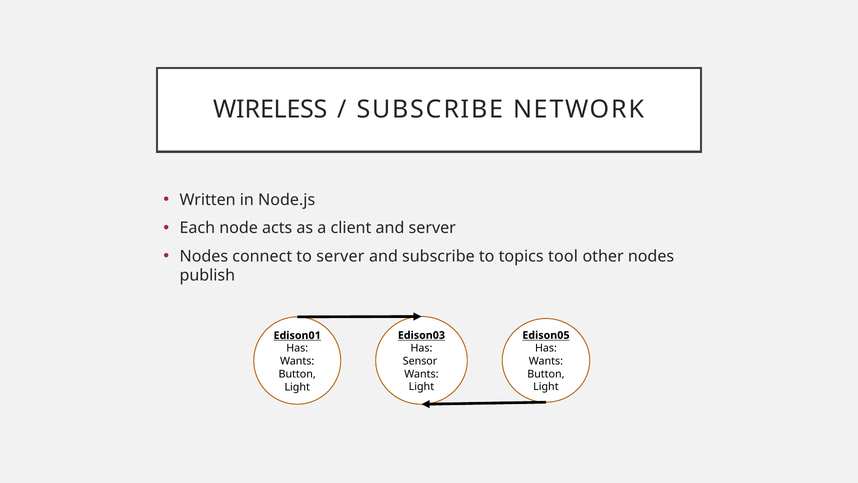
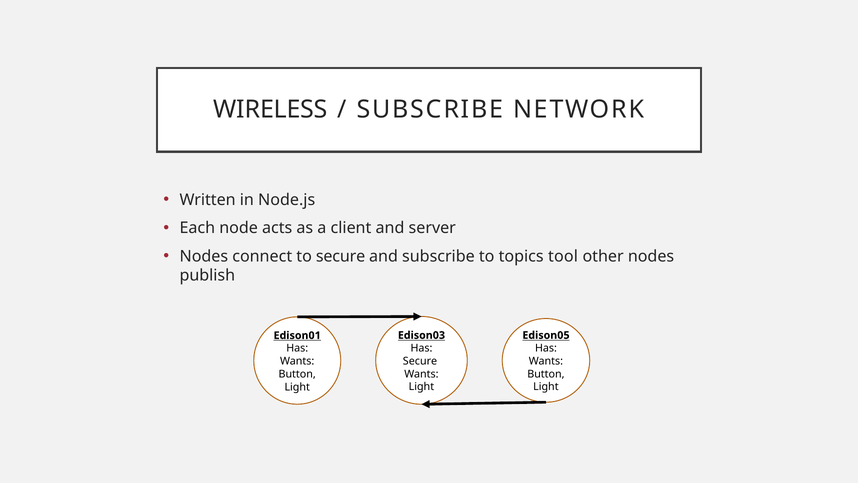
to server: server -> secure
Sensor at (420, 361): Sensor -> Secure
